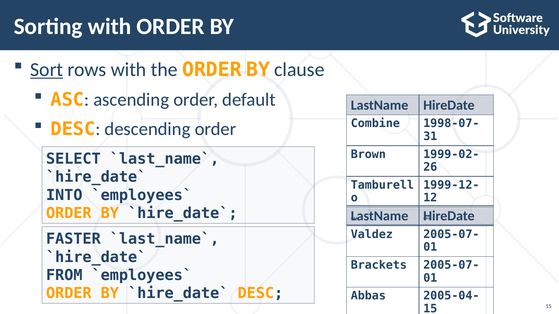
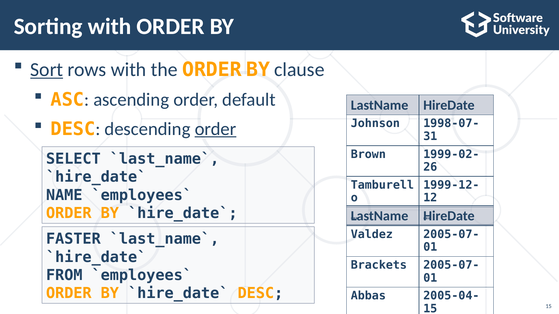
Combine: Combine -> Johnson
order at (216, 129) underline: none -> present
INTO: INTO -> NAME
